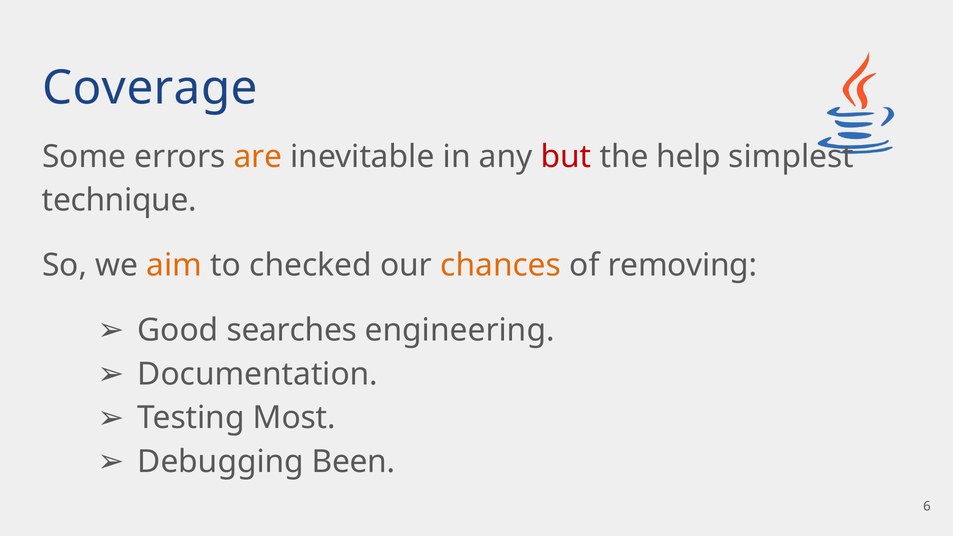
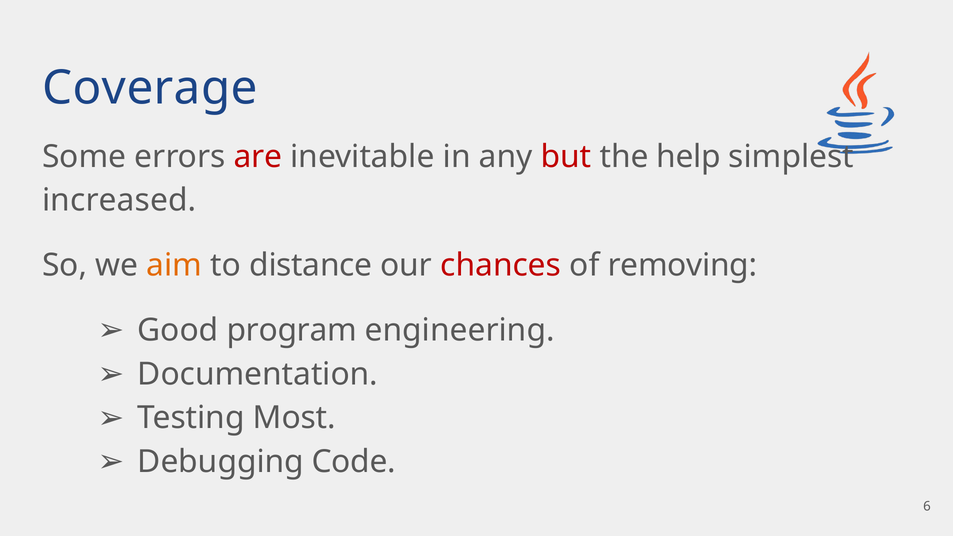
are colour: orange -> red
technique: technique -> increased
checked: checked -> distance
chances colour: orange -> red
searches: searches -> program
Been: Been -> Code
